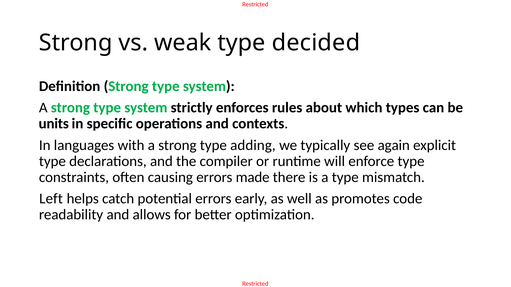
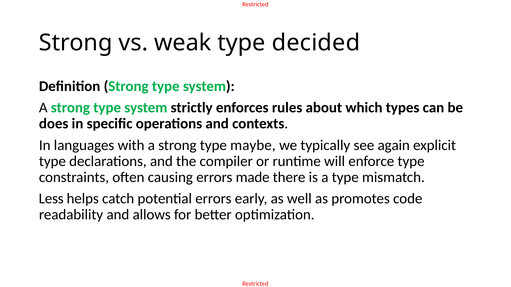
units: units -> does
adding: adding -> maybe
Left: Left -> Less
